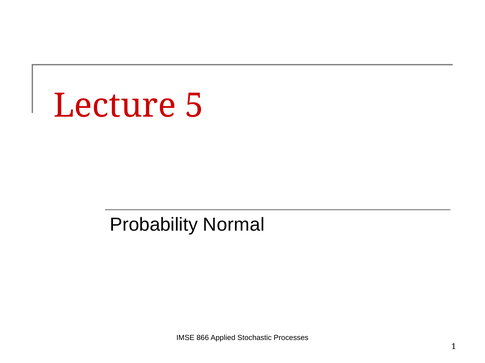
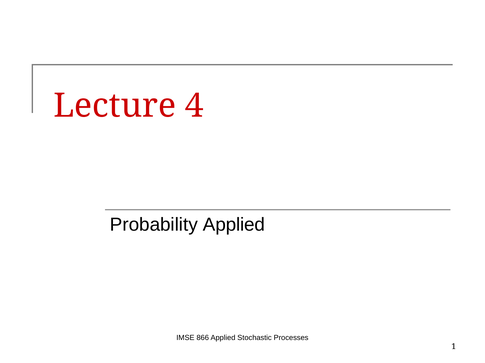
5: 5 -> 4
Probability Normal: Normal -> Applied
